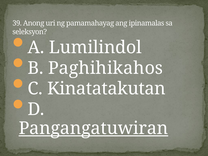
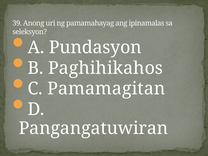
Lumilindol: Lumilindol -> Pundasyon
Kinatatakutan: Kinatatakutan -> Pamamagitan
Pangangatuwiran underline: present -> none
